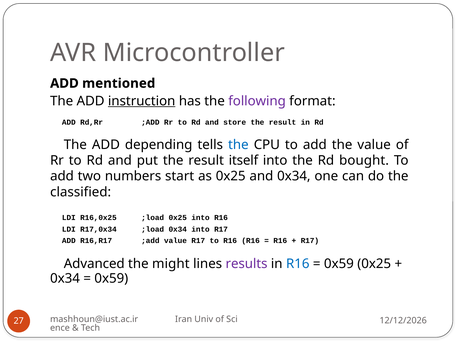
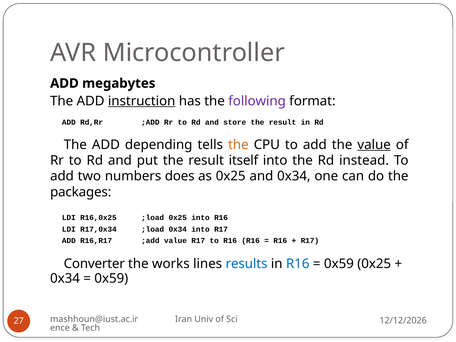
mentioned: mentioned -> megabytes
the at (238, 145) colour: blue -> orange
value at (374, 145) underline: none -> present
bought: bought -> instead
start: start -> does
classified: classified -> packages
Advanced: Advanced -> Converter
might: might -> works
results colour: purple -> blue
